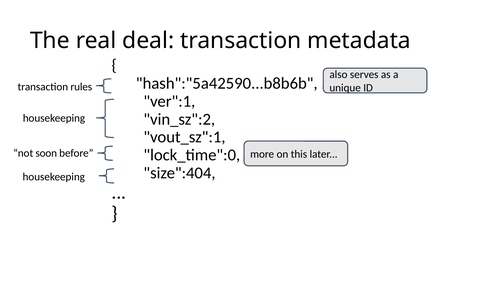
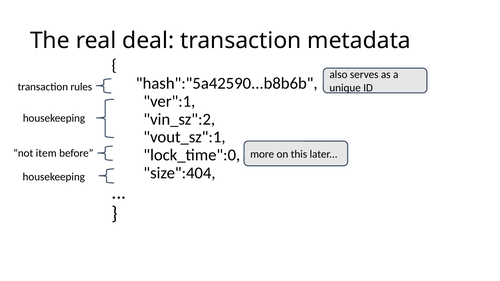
soon: soon -> item
